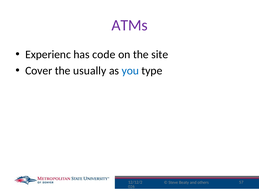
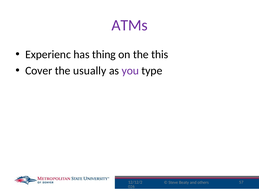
code: code -> thing
site: site -> this
you colour: blue -> purple
